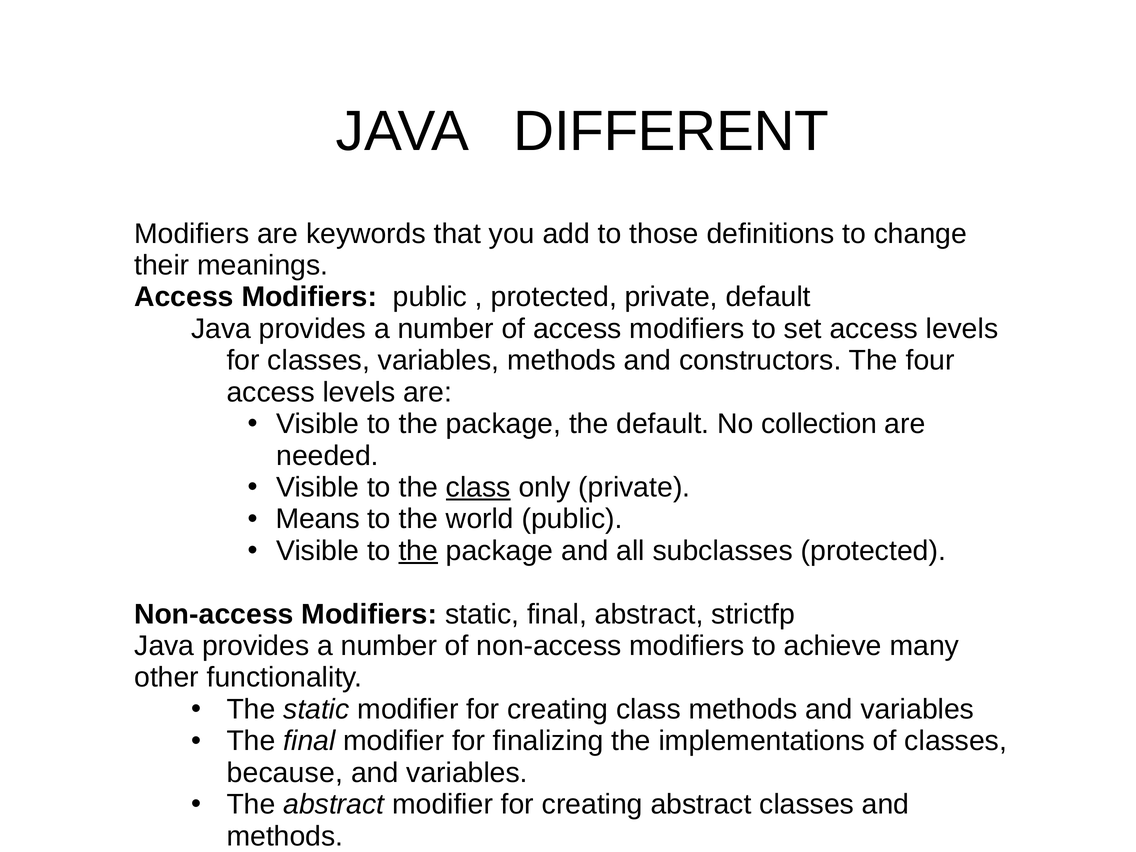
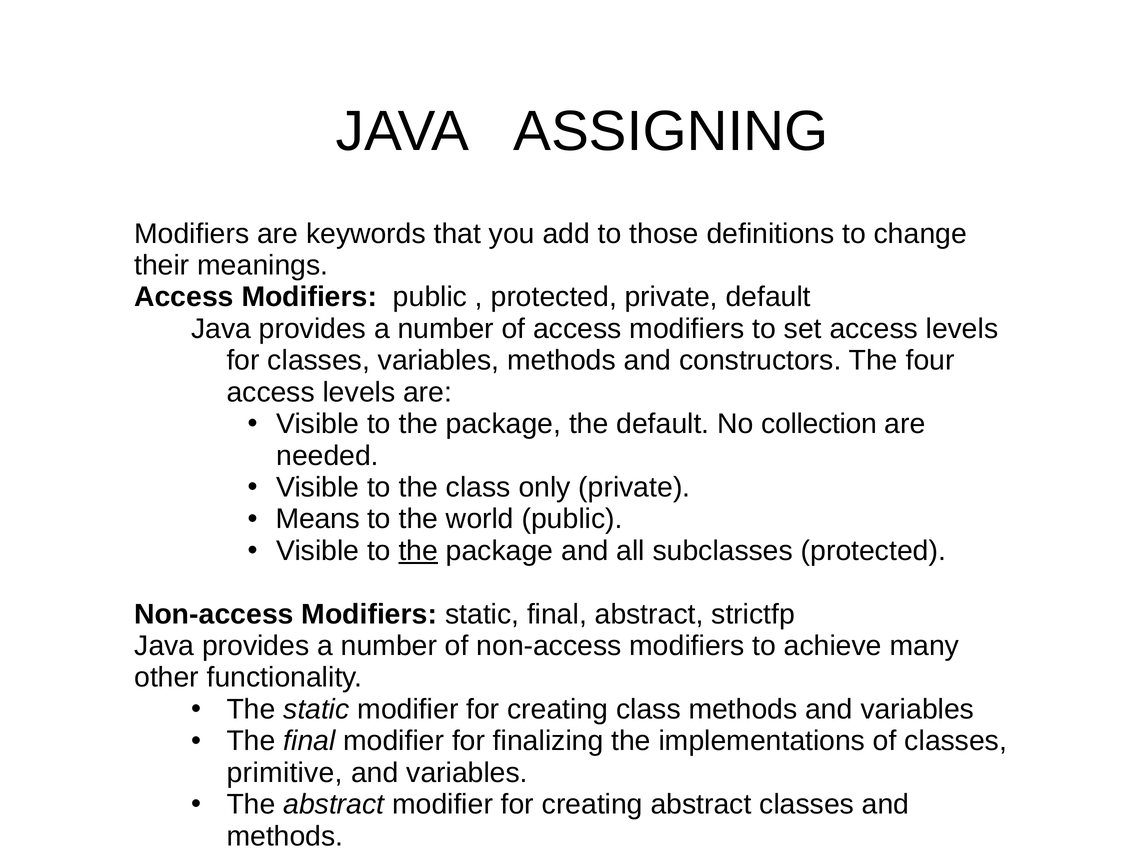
DIFFERENT: DIFFERENT -> ASSIGNING
class at (478, 487) underline: present -> none
because: because -> primitive
